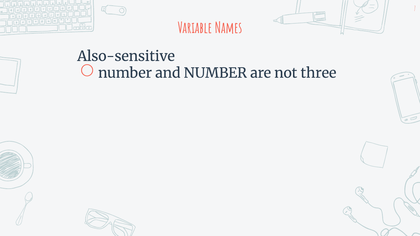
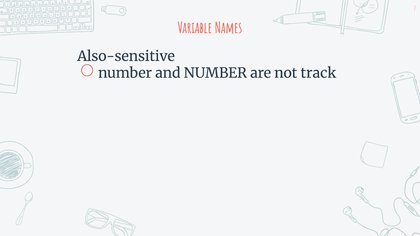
three: three -> track
